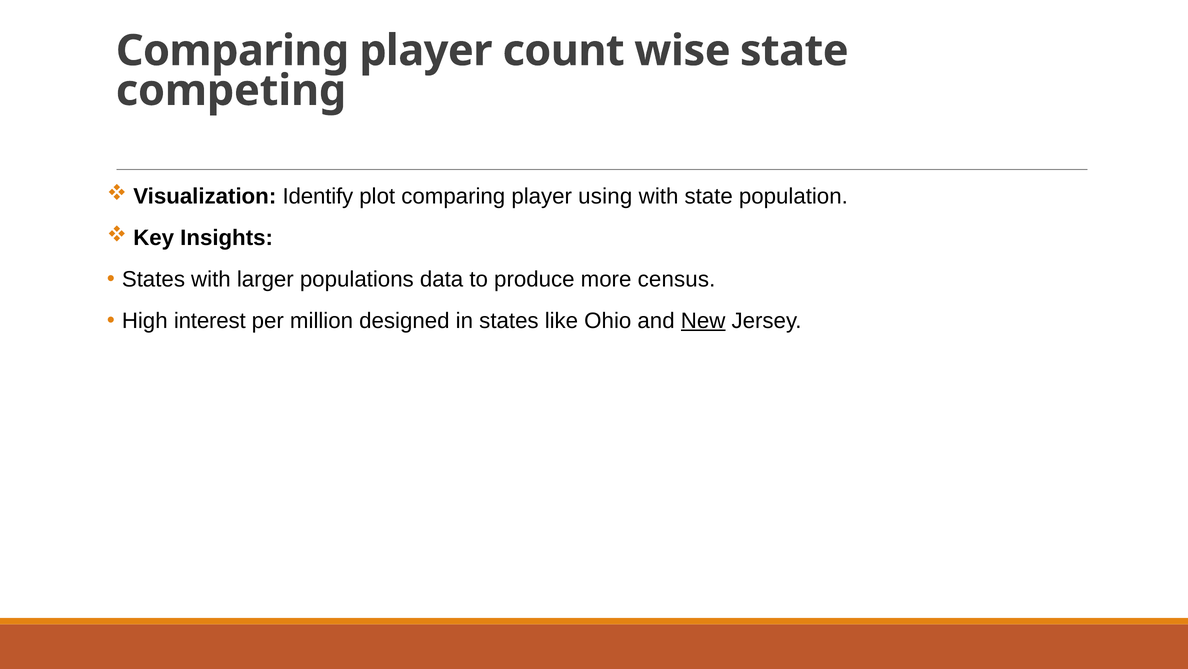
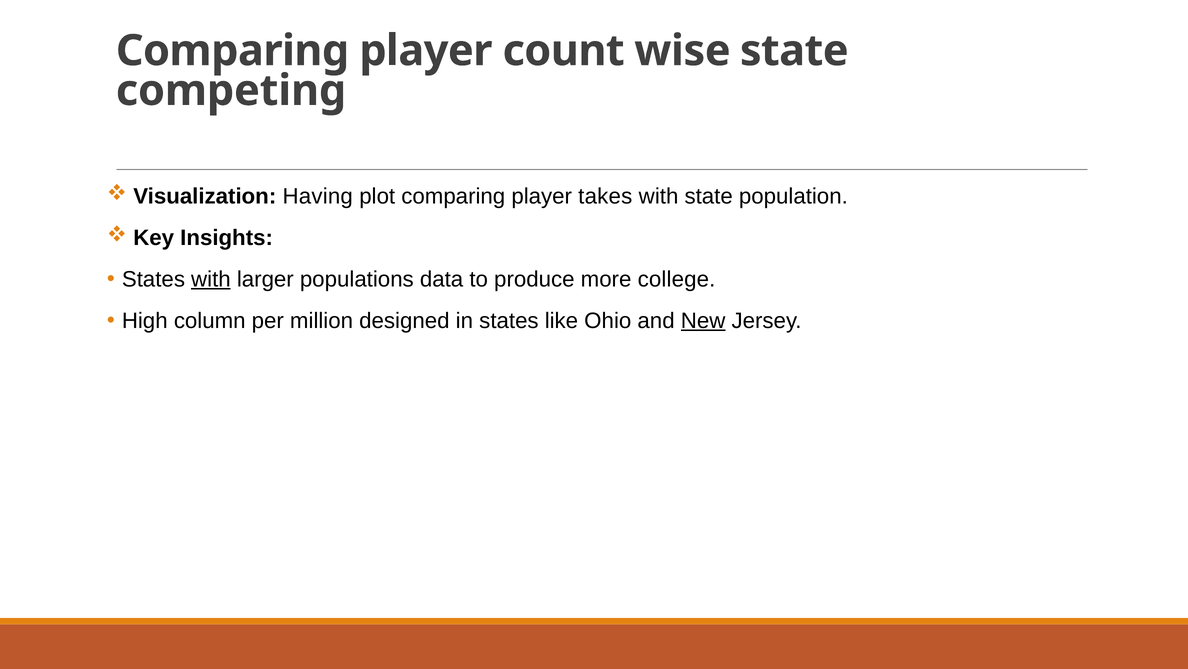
Identify: Identify -> Having
using: using -> takes
with at (211, 279) underline: none -> present
census: census -> college
interest: interest -> column
